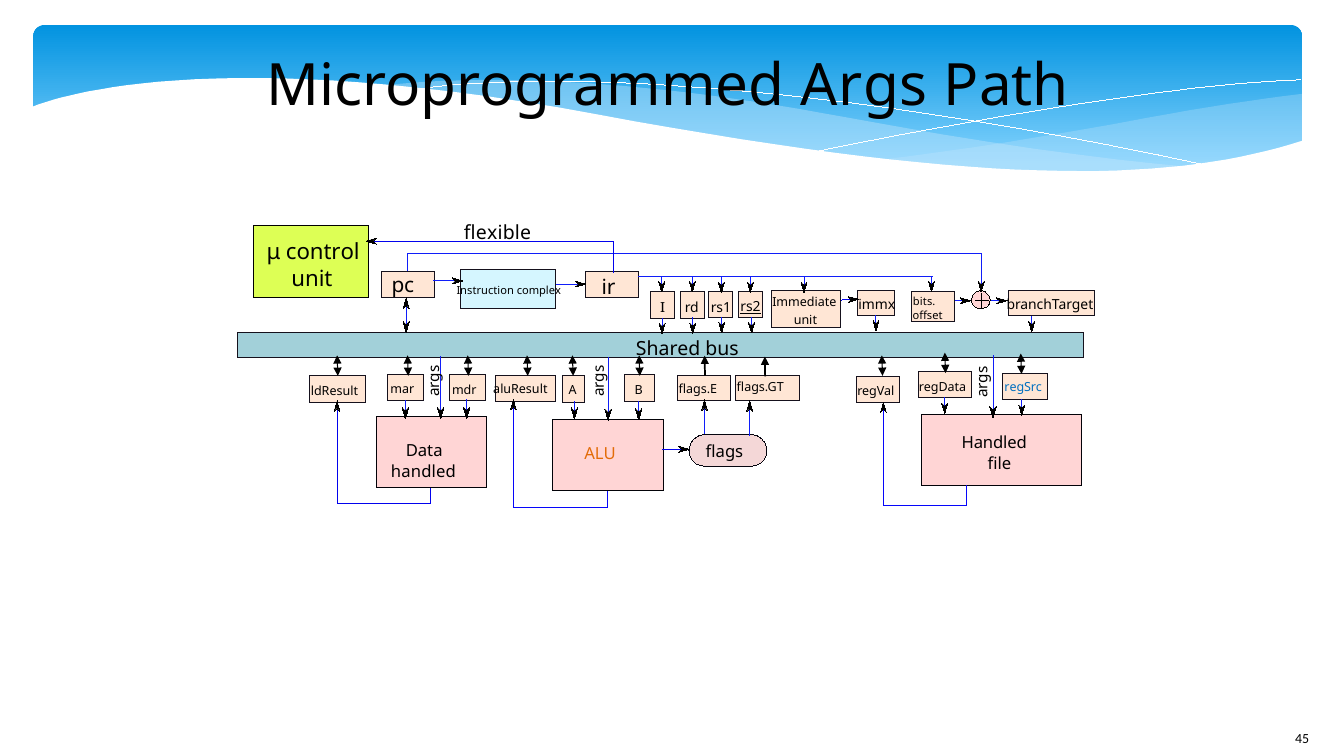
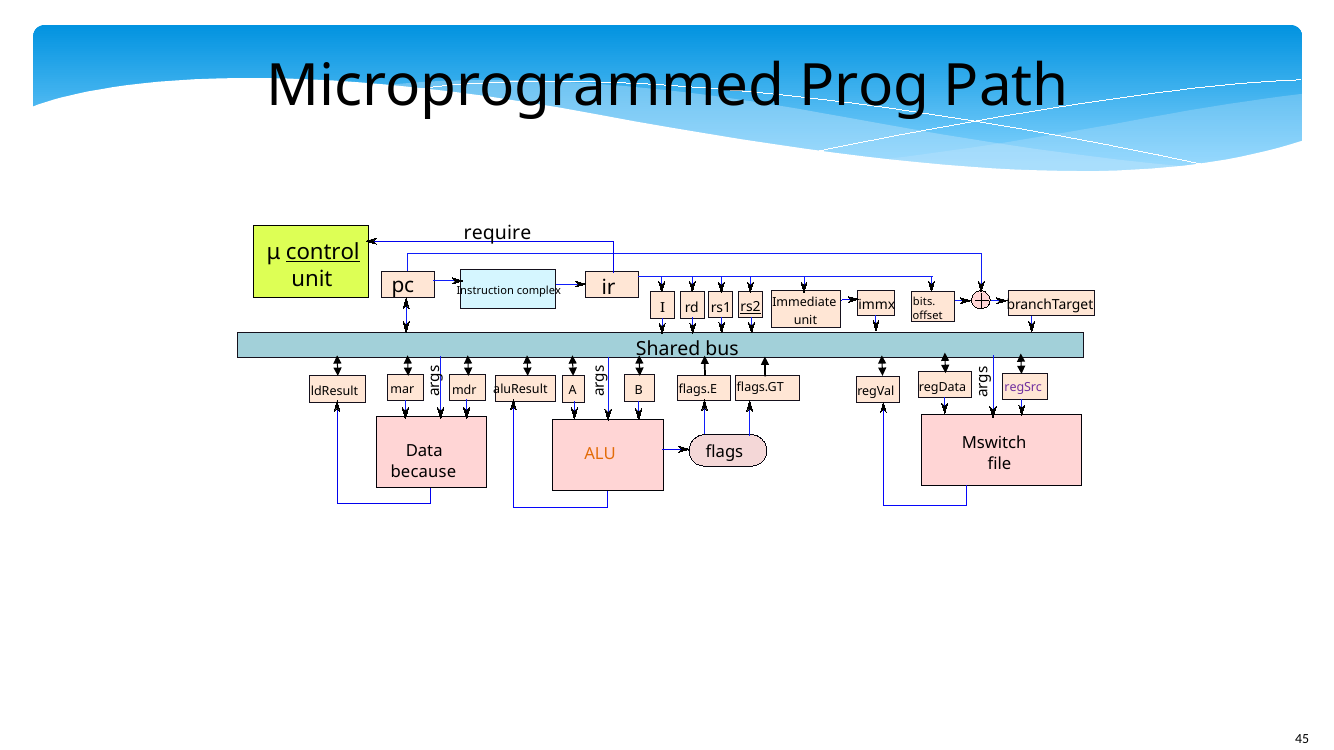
Args: Args -> Prog
flexible: flexible -> require
control underline: none -> present
regSrc colour: blue -> purple
Handled at (994, 443): Handled -> Mswitch
handled at (423, 472): handled -> because
